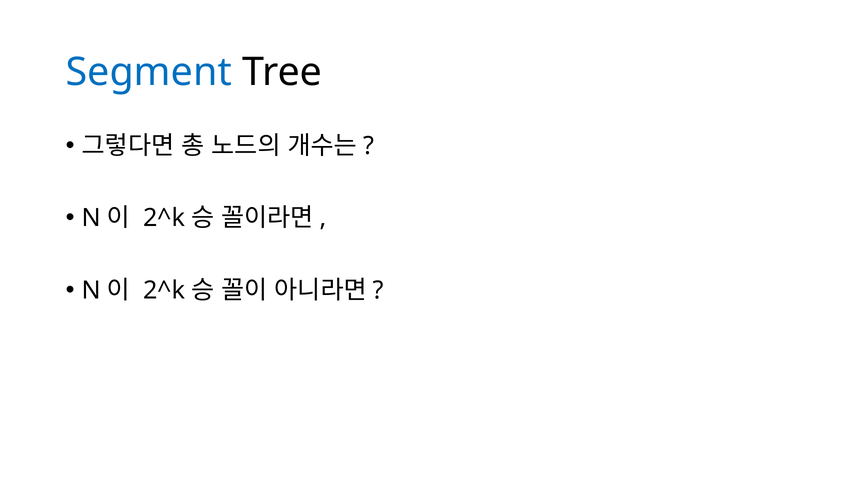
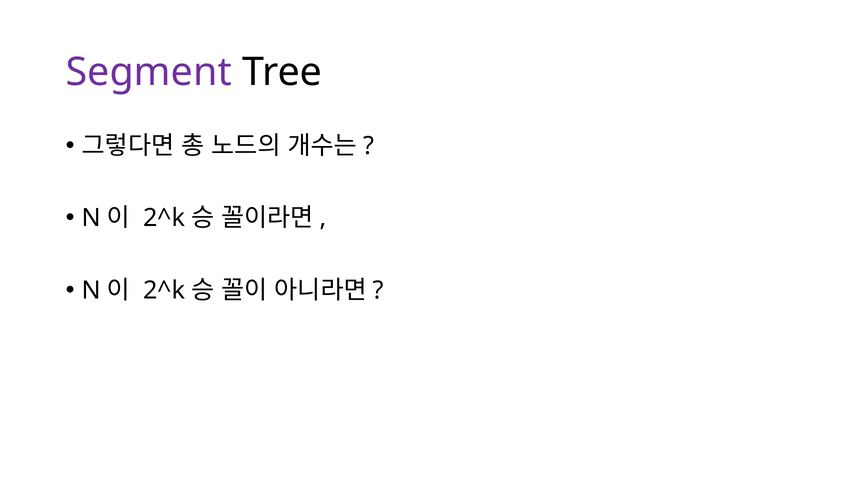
Segment colour: blue -> purple
